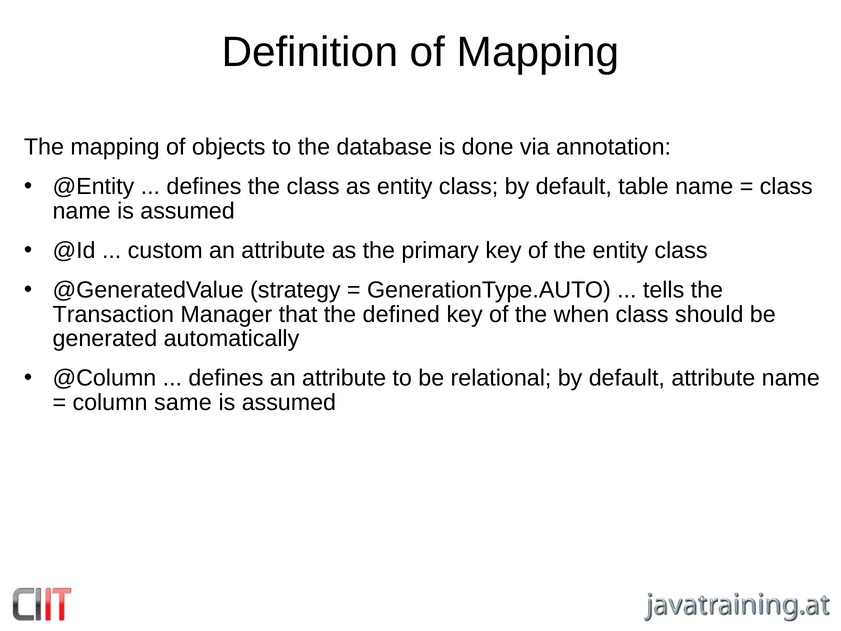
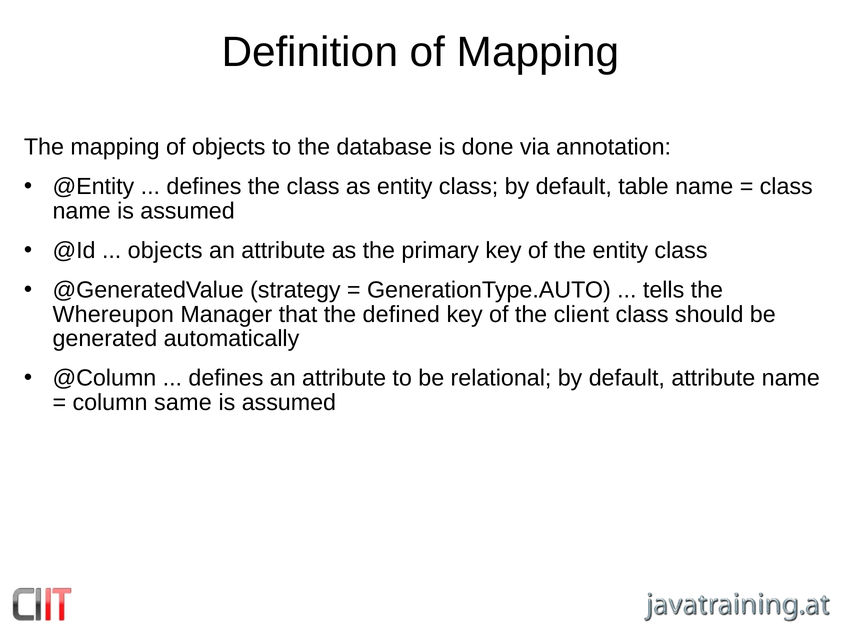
custom at (165, 250): custom -> objects
Transaction: Transaction -> Whereupon
when: when -> client
